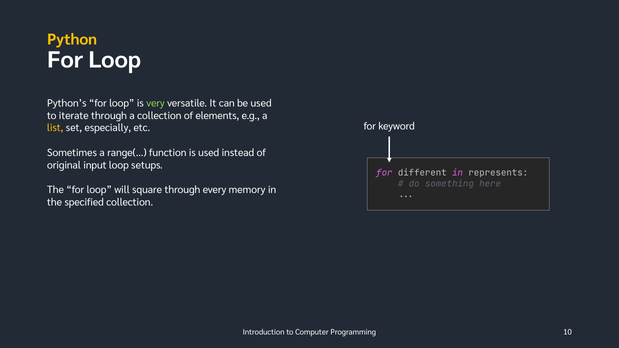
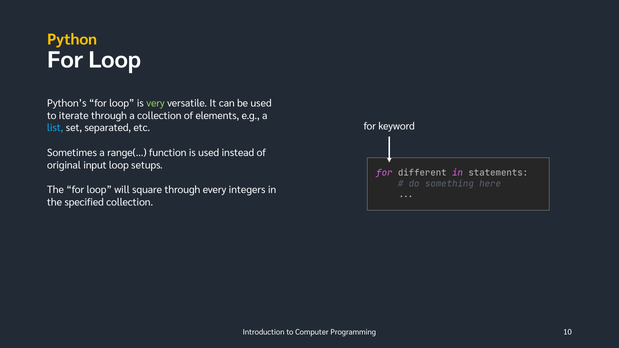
list colour: yellow -> light blue
especially: especially -> separated
represents: represents -> statements
memory: memory -> integers
